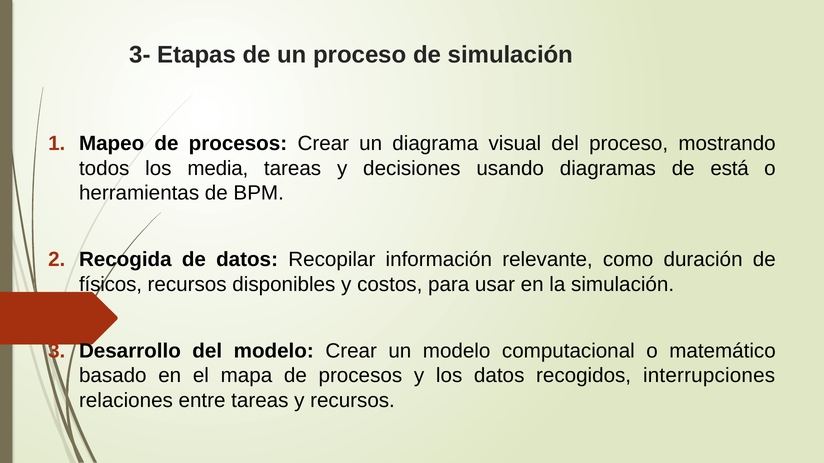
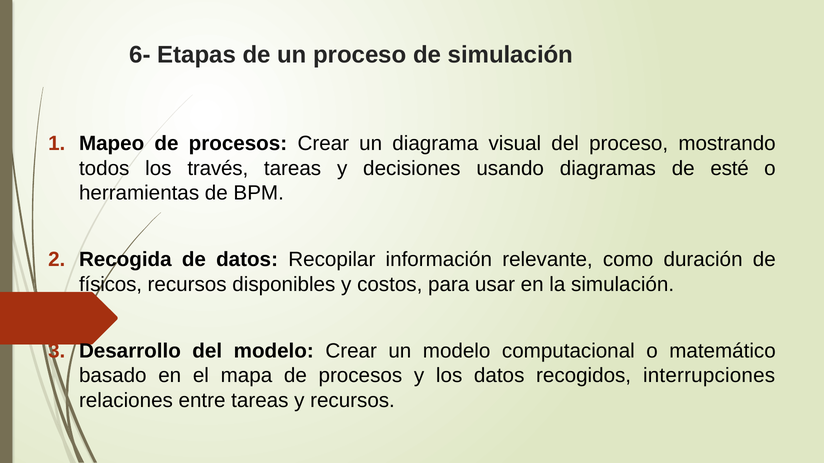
3-: 3- -> 6-
media: media -> través
está: está -> esté
